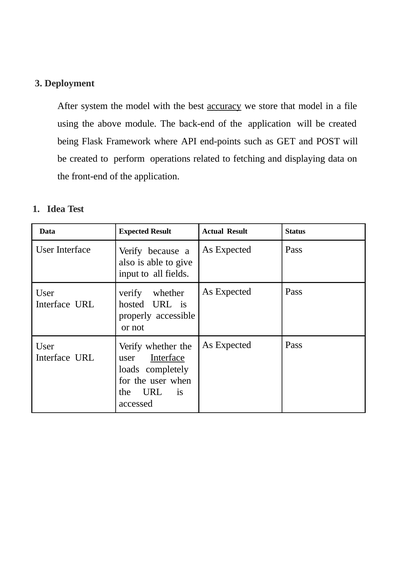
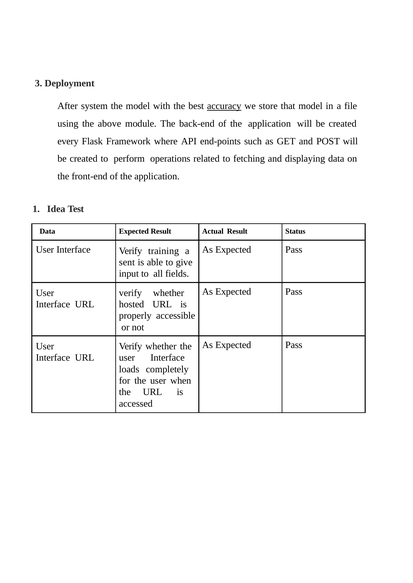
being: being -> every
because: because -> training
also: also -> sent
Interface at (168, 358) underline: present -> none
